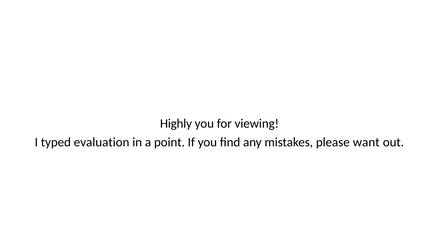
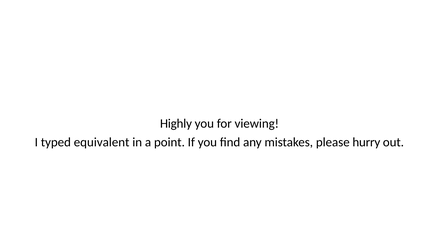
evaluation: evaluation -> equivalent
want: want -> hurry
